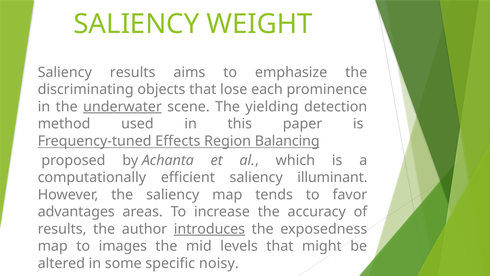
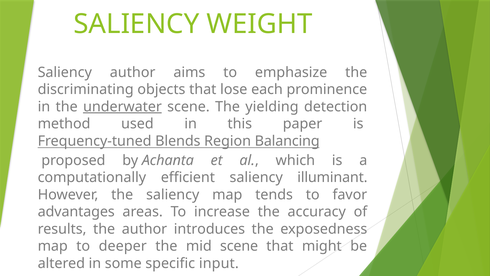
Saliency results: results -> author
Effects: Effects -> Blends
introduces underline: present -> none
images: images -> deeper
mid levels: levels -> scene
noisy: noisy -> input
